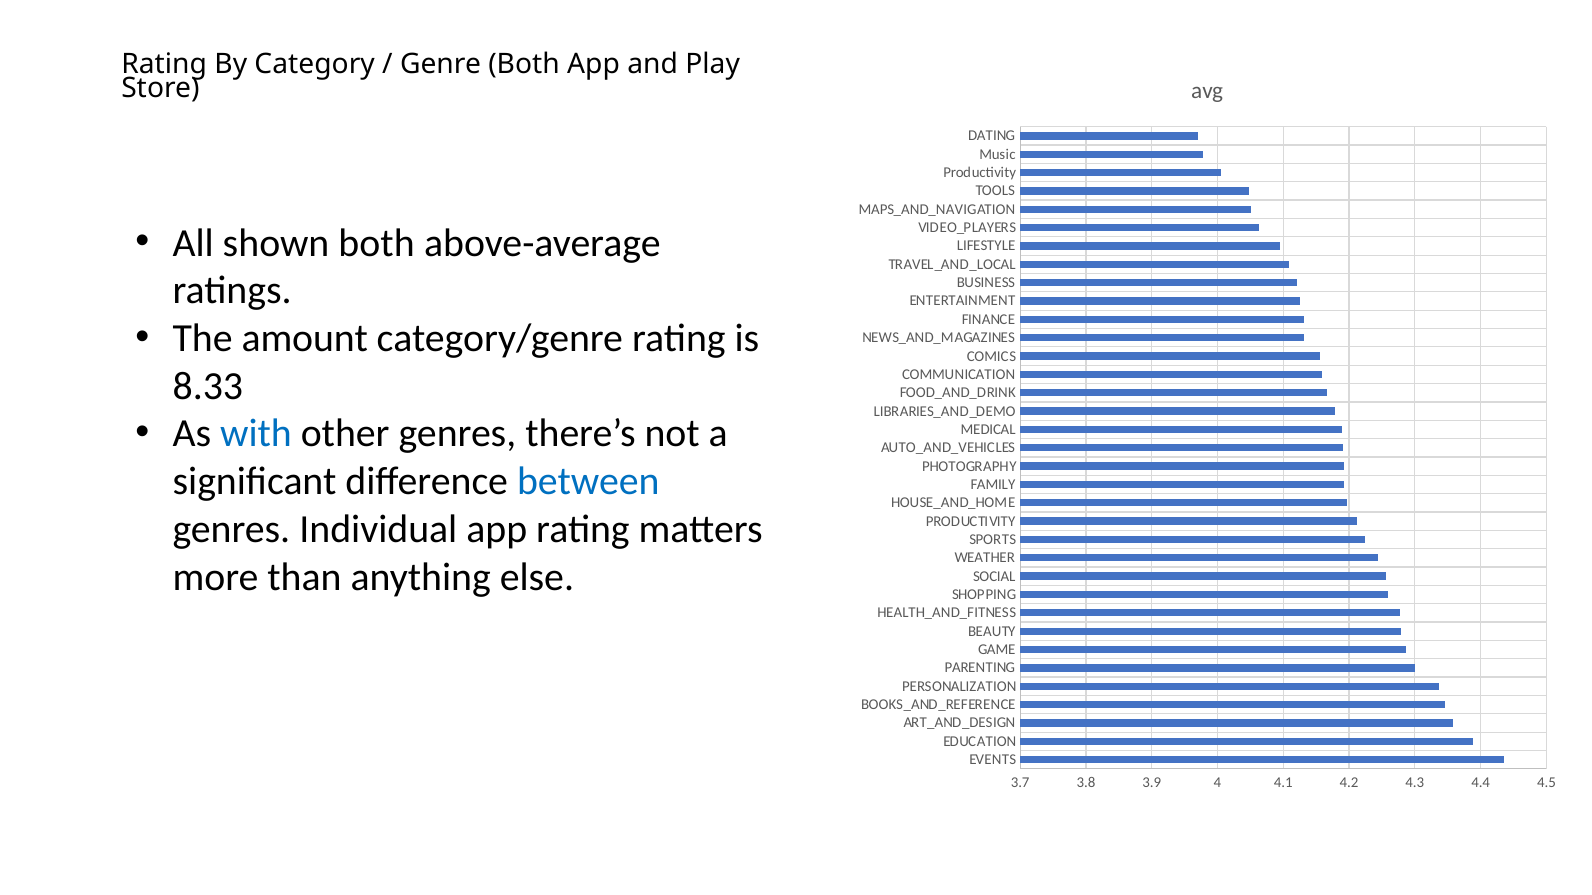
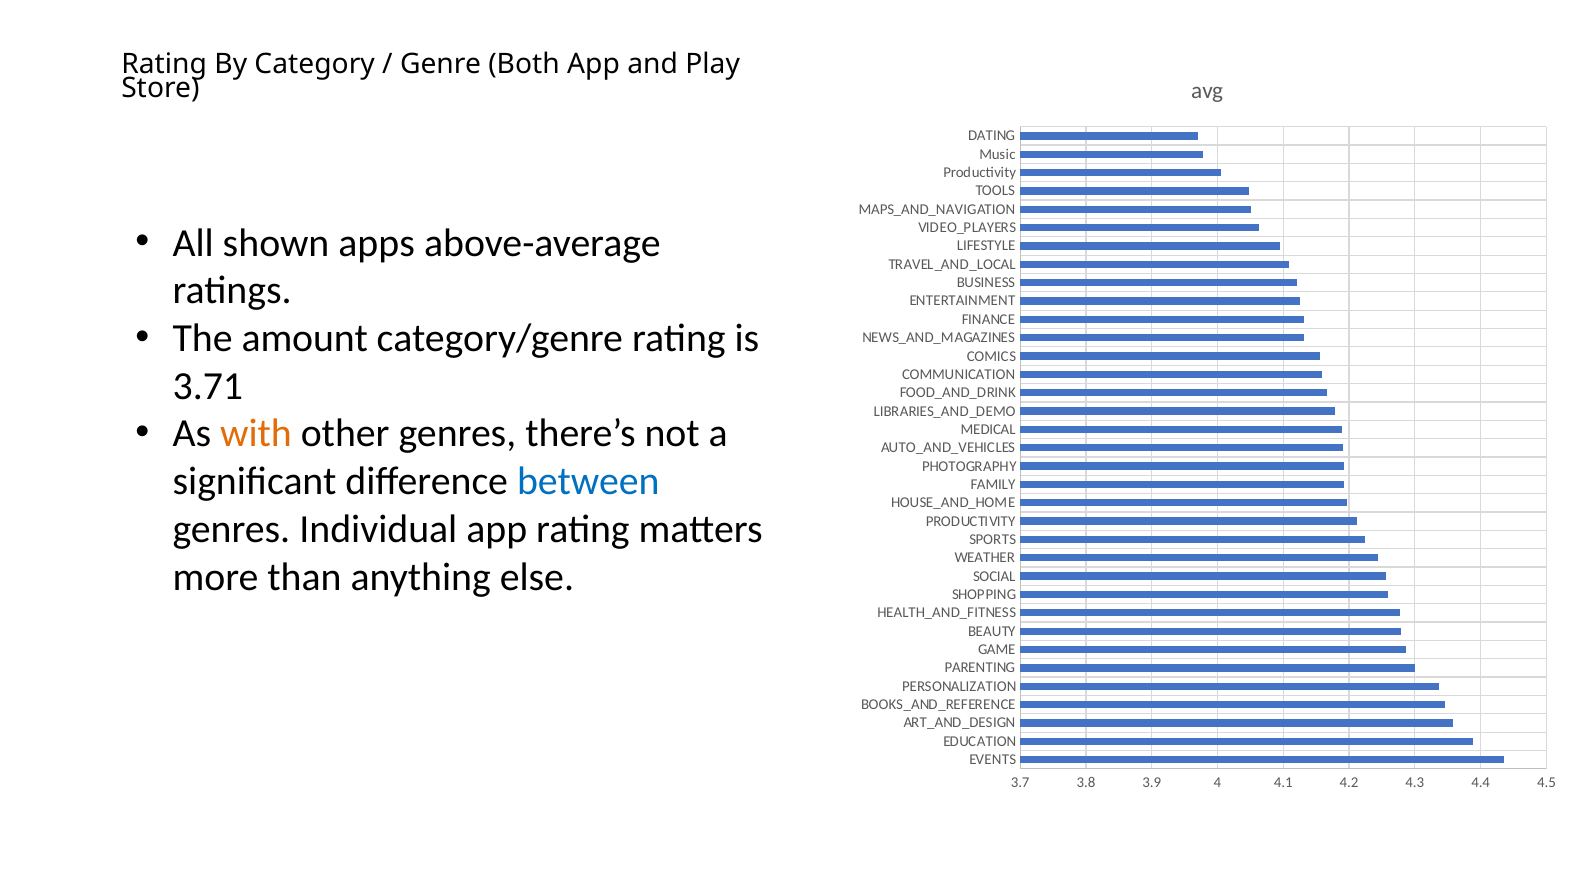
shown both: both -> apps
8.33: 8.33 -> 3.71
with colour: blue -> orange
